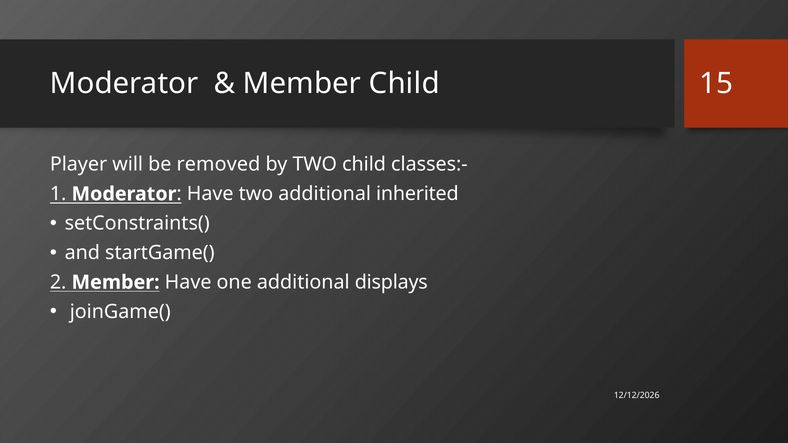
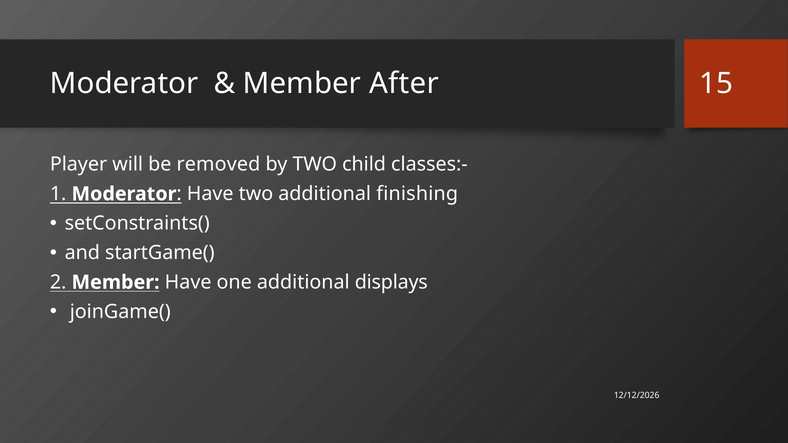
Member Child: Child -> After
inherited: inherited -> finishing
